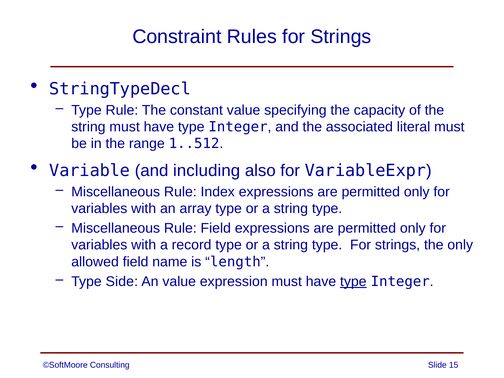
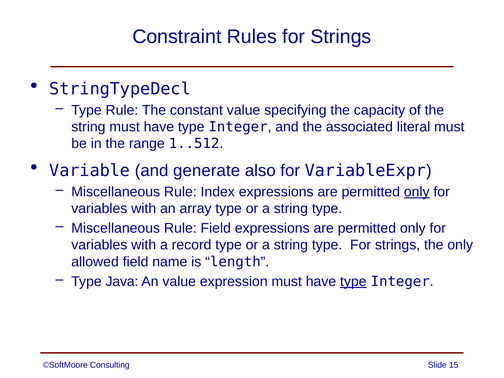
including: including -> generate
only at (417, 192) underline: none -> present
Side: Side -> Java
